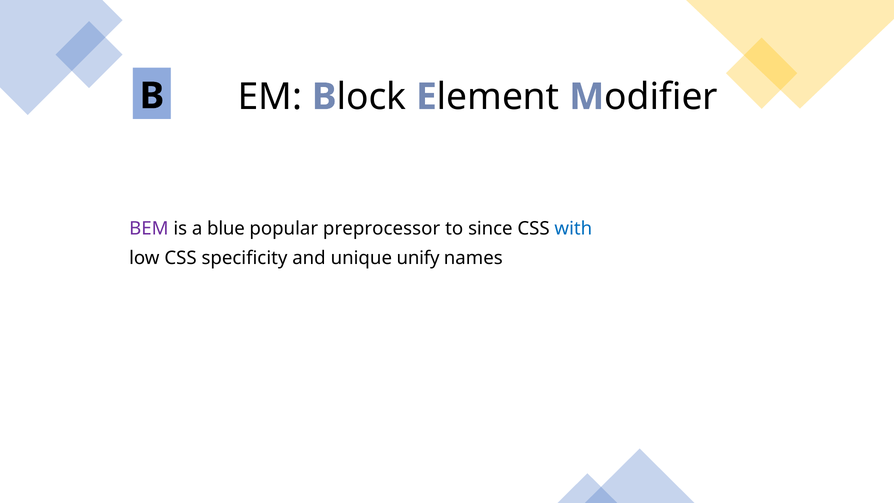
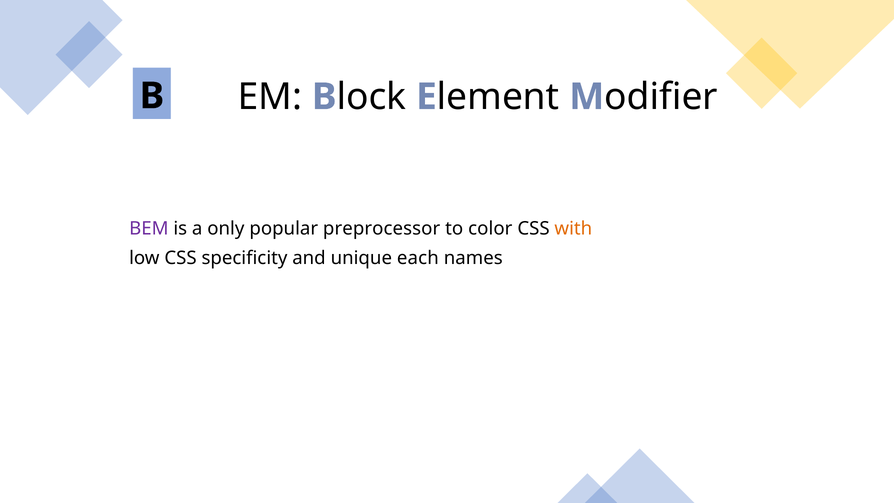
blue: blue -> only
since: since -> color
with colour: blue -> orange
unify: unify -> each
